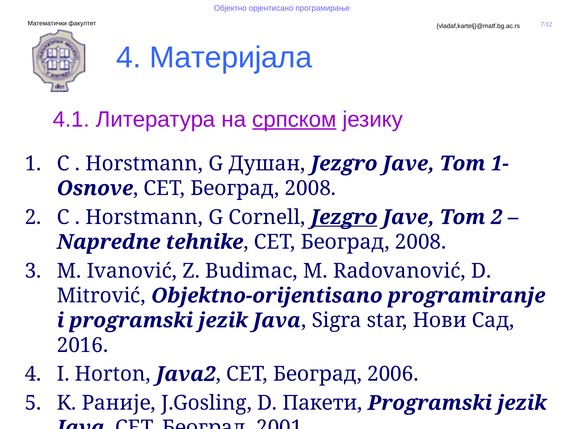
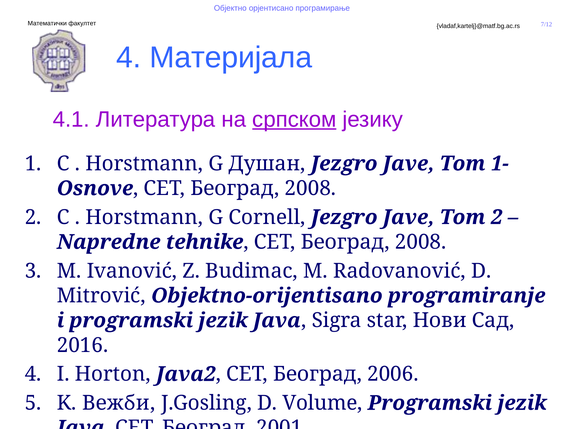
Jezgro at (344, 217) underline: present -> none
Раније: Раније -> Вежби
Пакети: Пакети -> Volume
